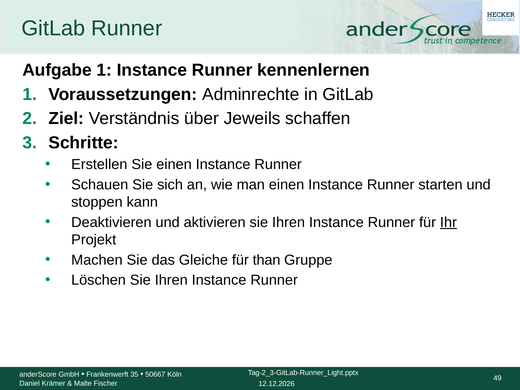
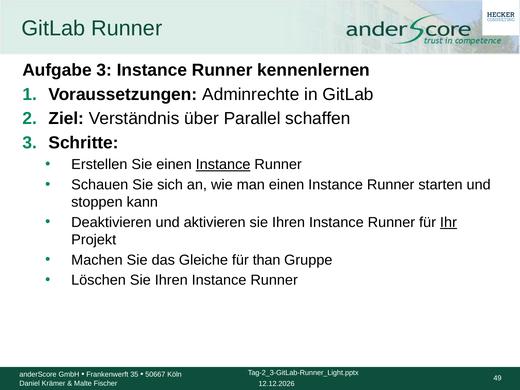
Aufgabe 1: 1 -> 3
Jeweils: Jeweils -> Parallel
Instance at (223, 165) underline: none -> present
